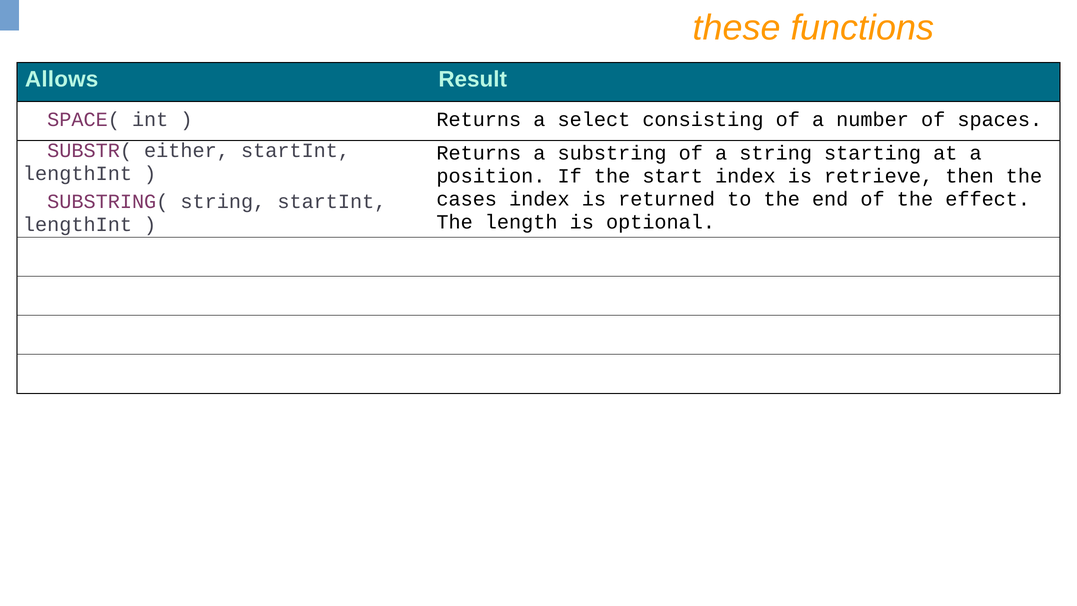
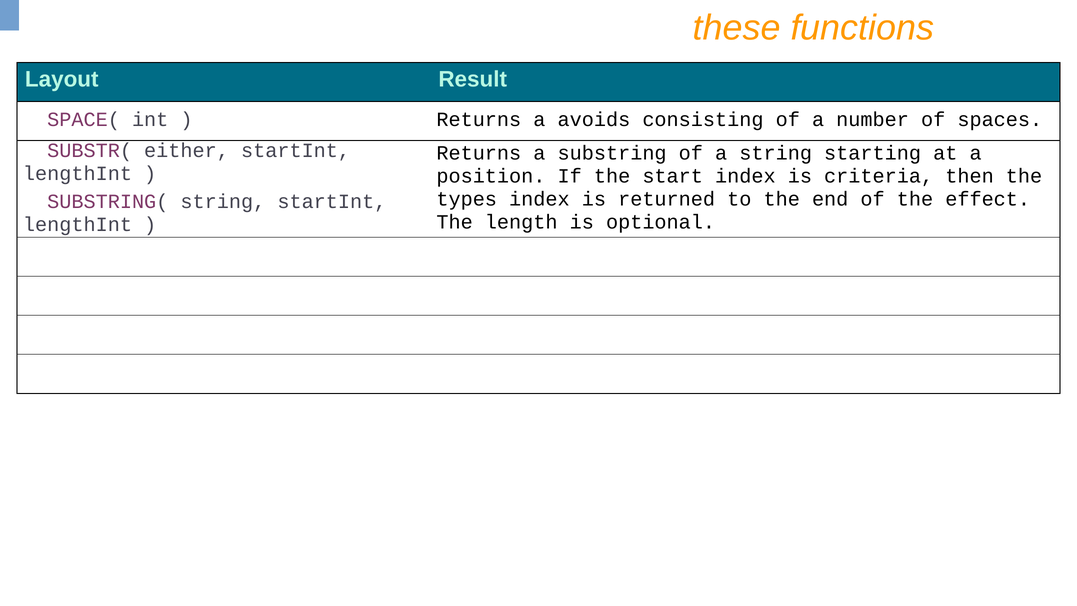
Allows: Allows -> Layout
select: select -> avoids
retrieve: retrieve -> criteria
cases: cases -> types
